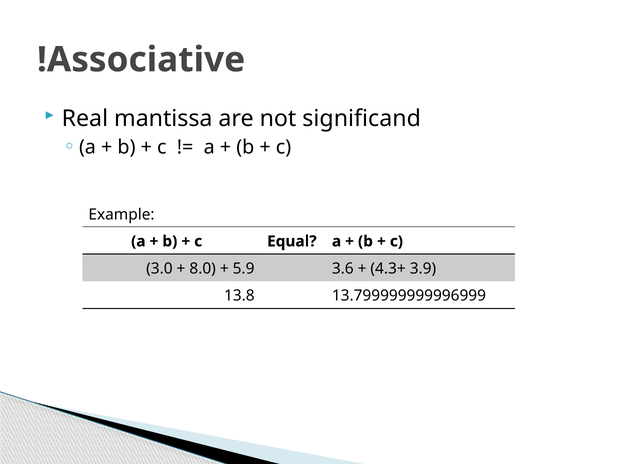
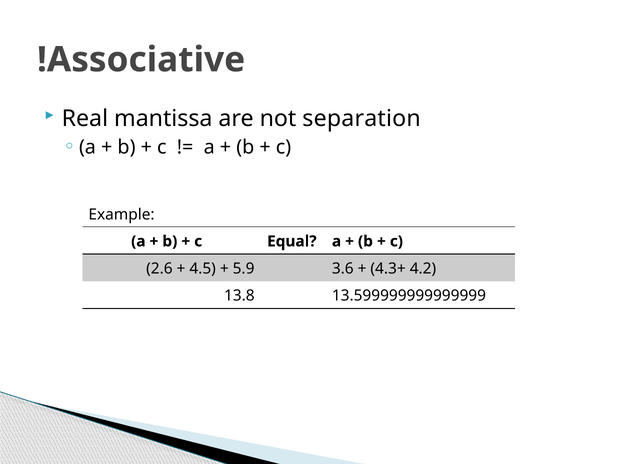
significand: significand -> separation
3.0: 3.0 -> 2.6
8.0: 8.0 -> 4.5
3.9: 3.9 -> 4.2
13.799999999996999: 13.799999999996999 -> 13.599999999999999
